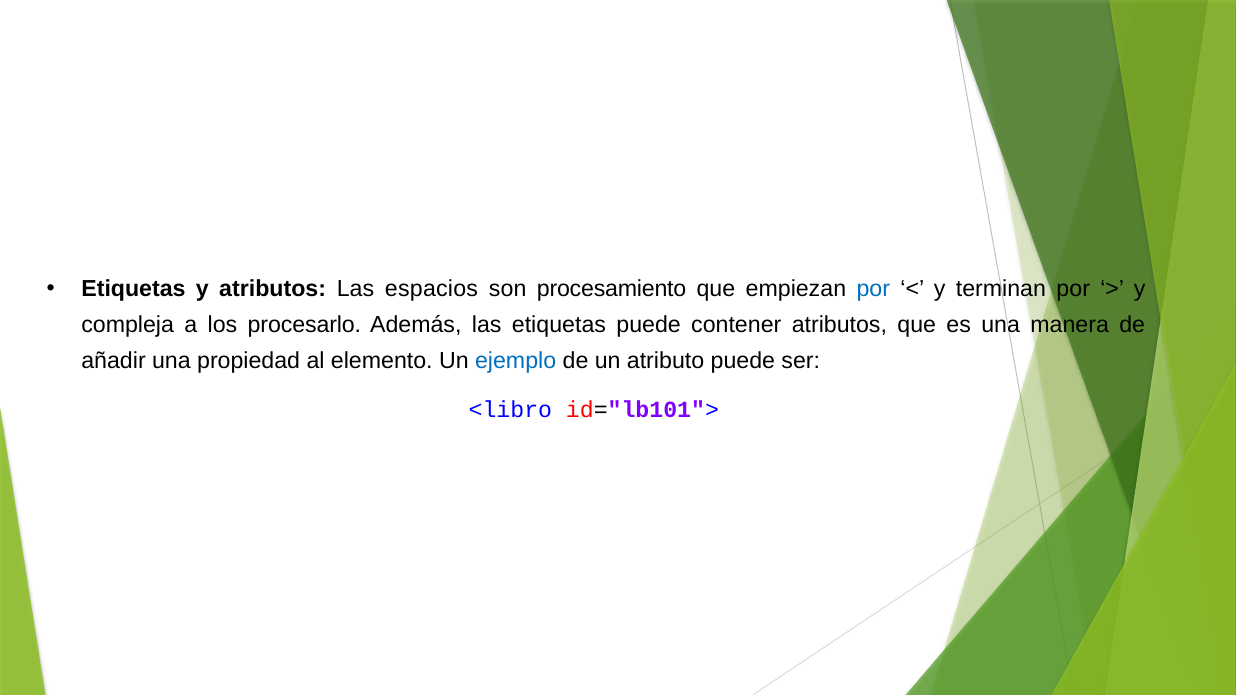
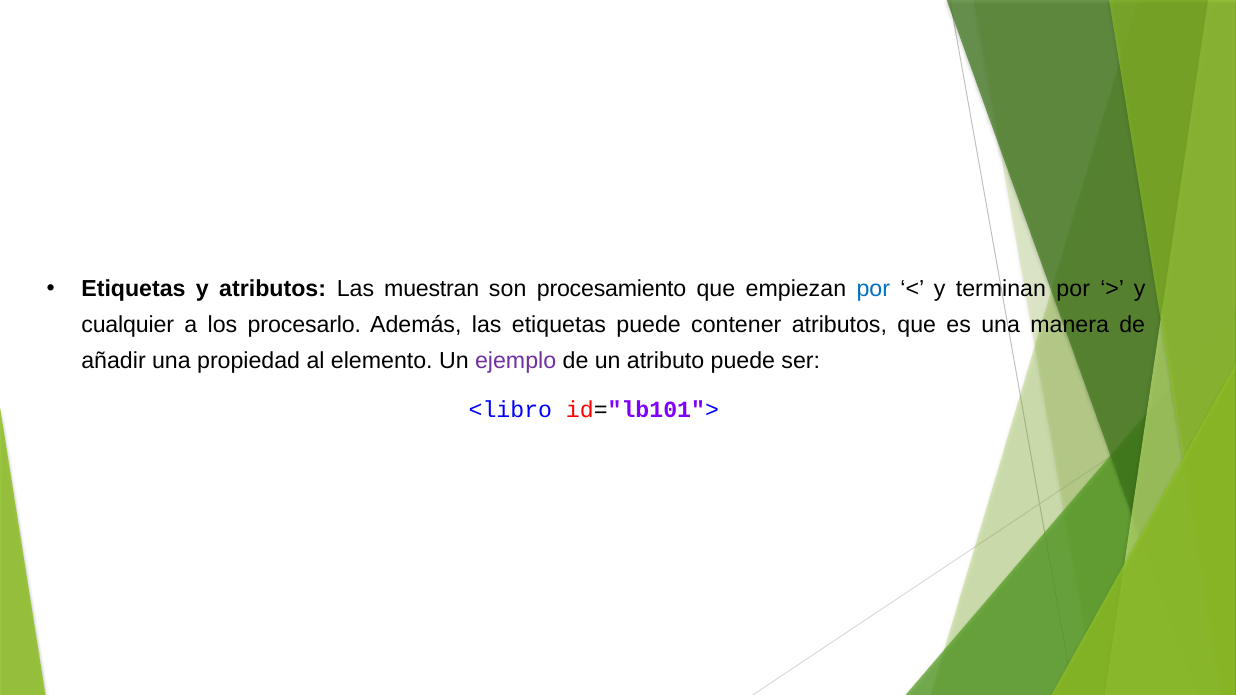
espacios: espacios -> muestran
compleja: compleja -> cualquier
ejemplo colour: blue -> purple
